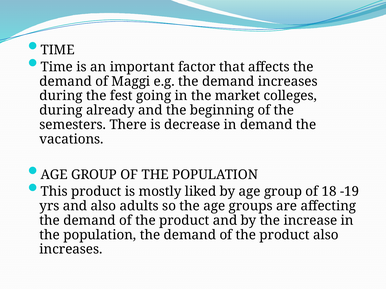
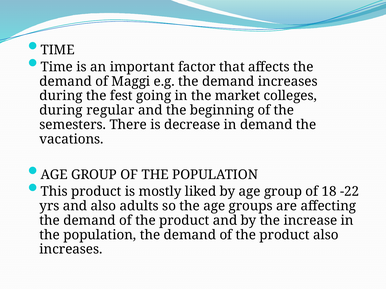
already: already -> regular
-19: -19 -> -22
